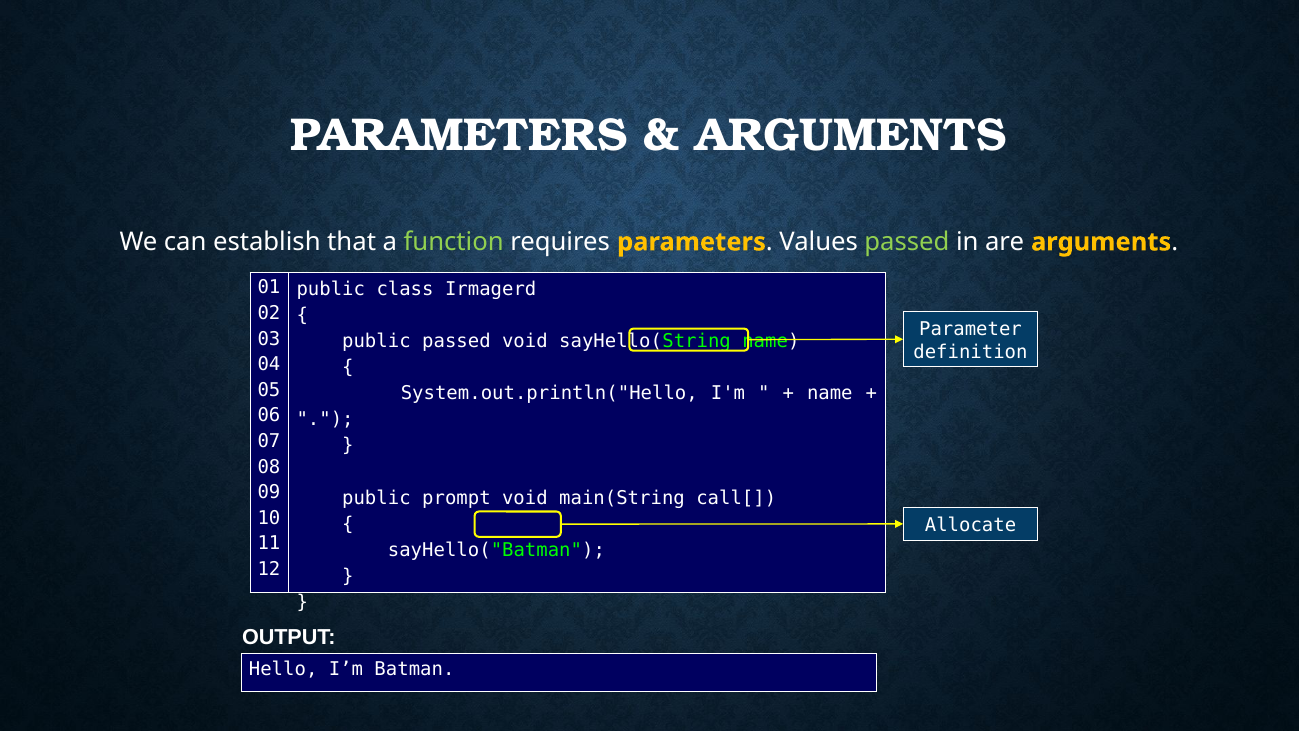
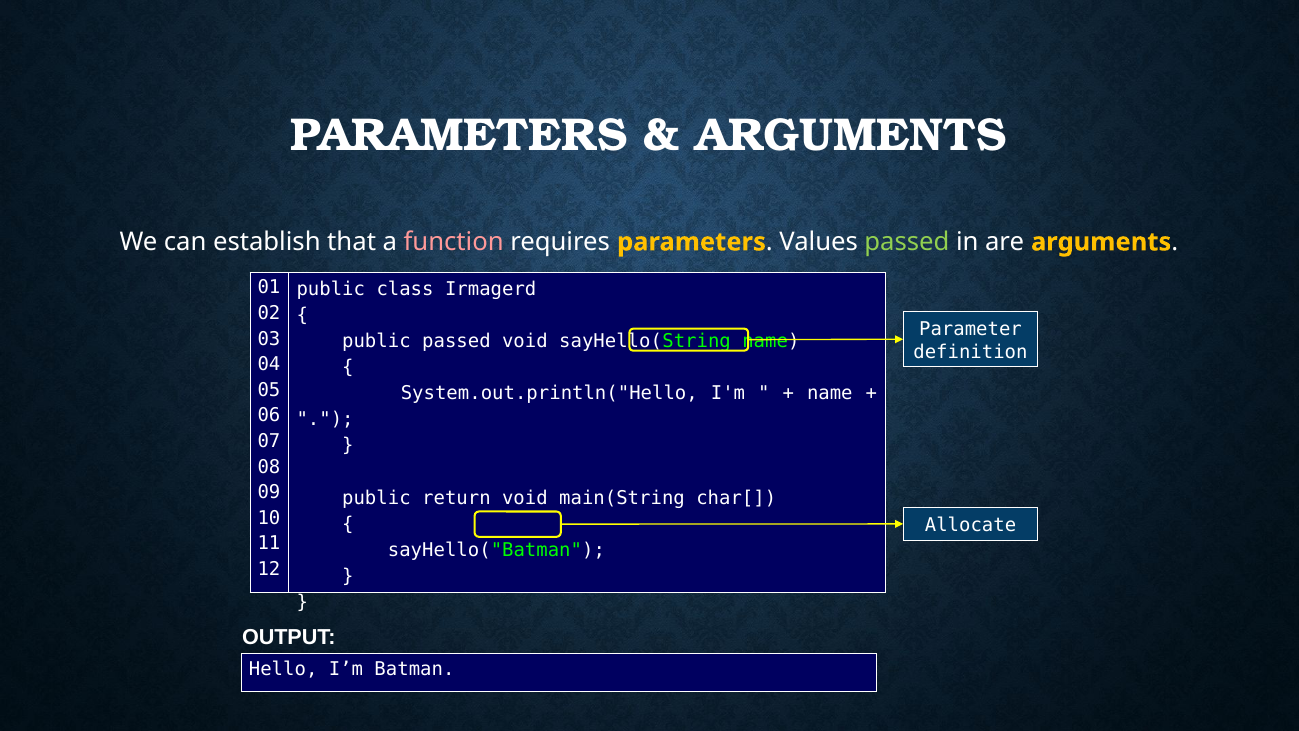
function colour: light green -> pink
prompt: prompt -> return
call[: call[ -> char[
